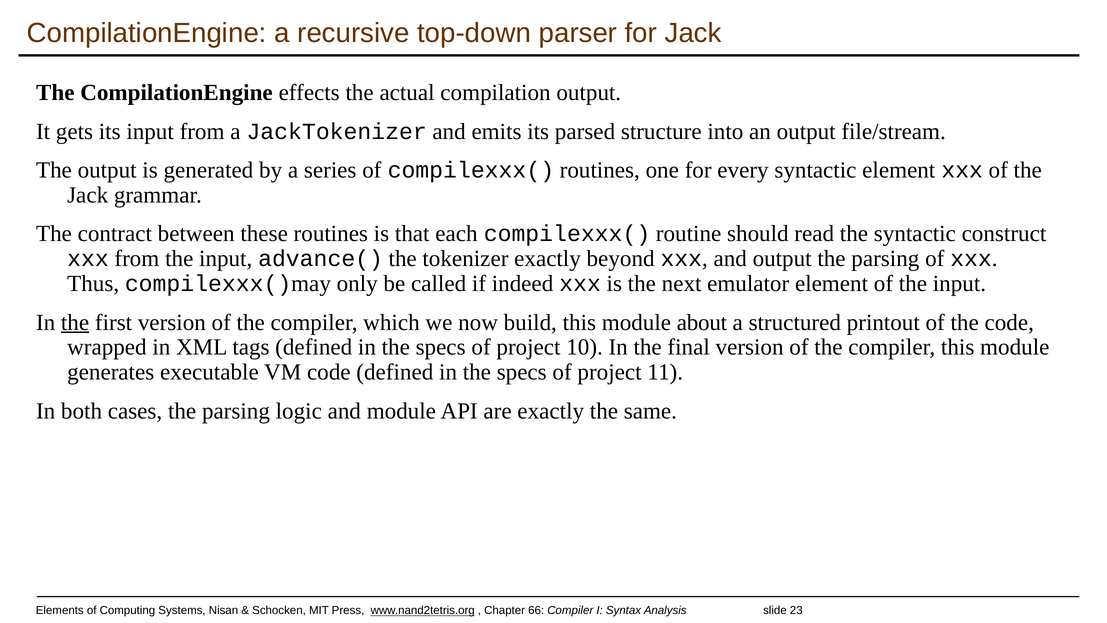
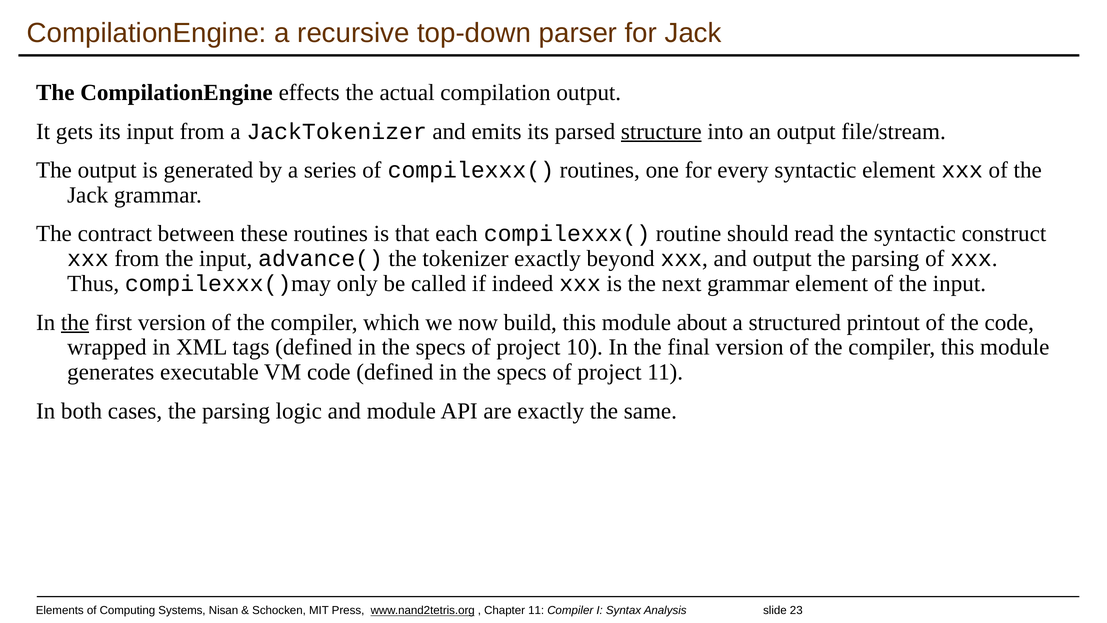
structure underline: none -> present
next emulator: emulator -> grammar
66 at (536, 610): 66 -> 11
